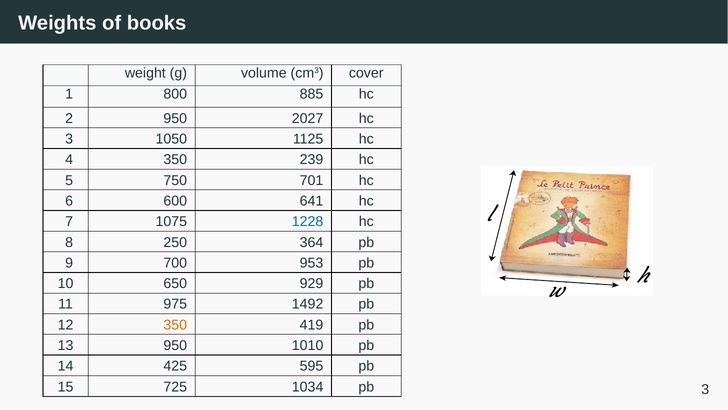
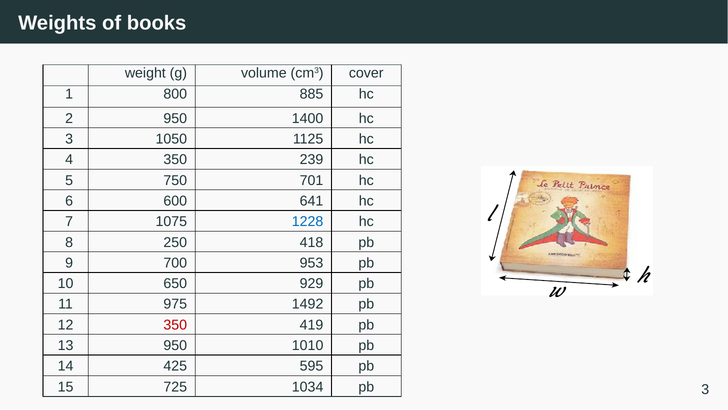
2027: 2027 -> 1400
364: 364 -> 418
350 at (175, 325) colour: orange -> red
